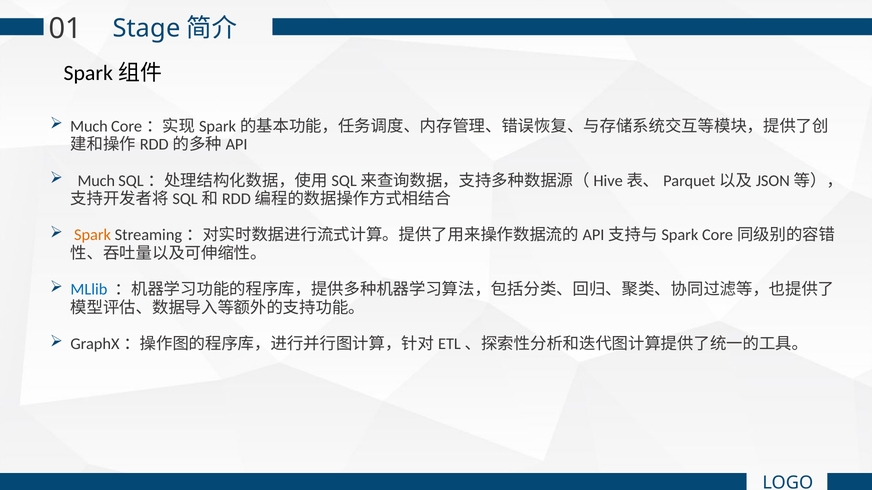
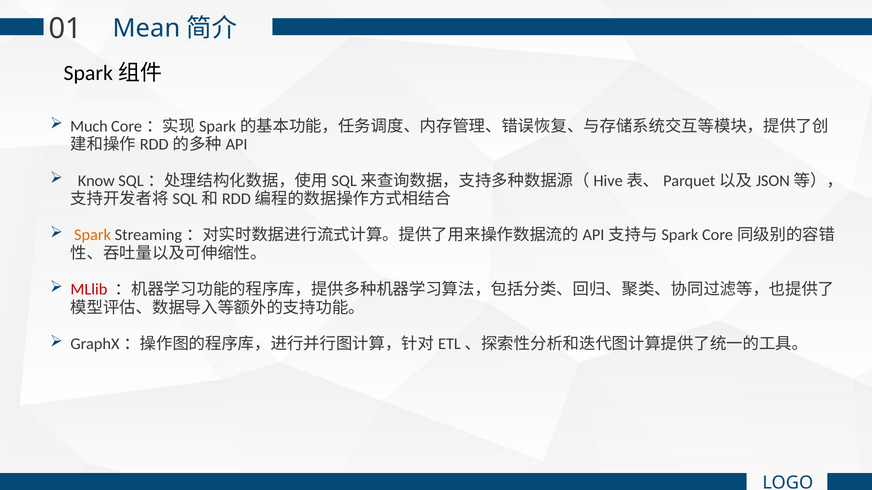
Stage: Stage -> Mean
Much at (96, 181): Much -> Know
MLlib colour: blue -> red
